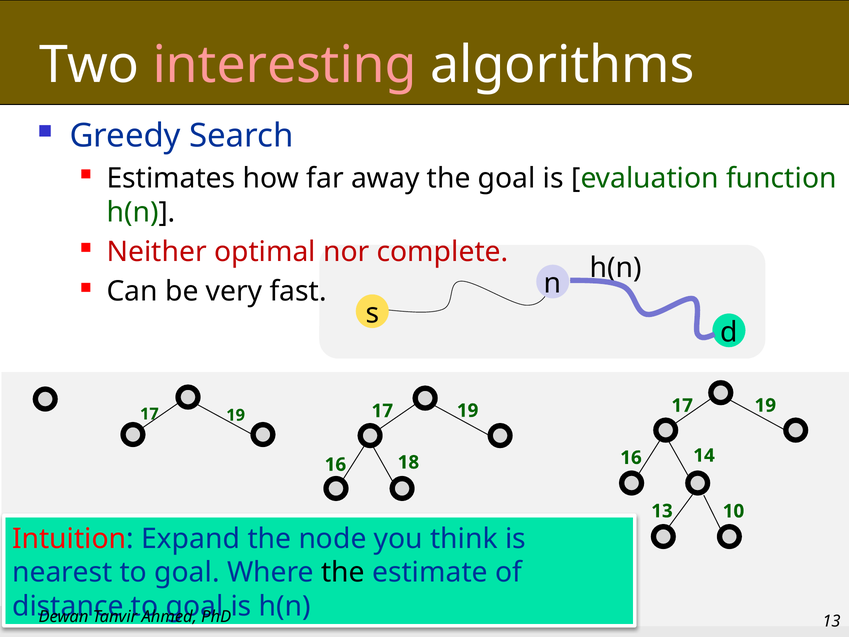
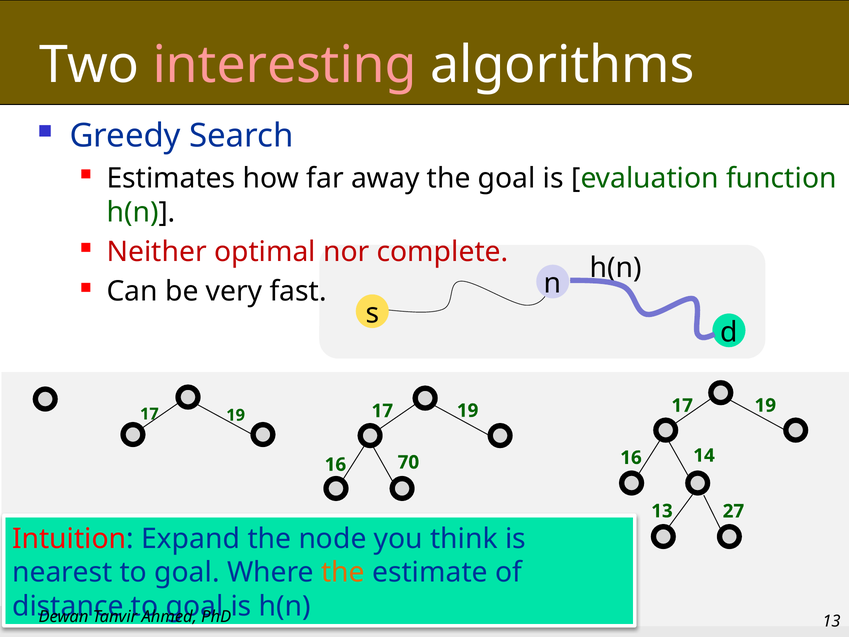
18: 18 -> 70
10: 10 -> 27
the at (343, 572) colour: black -> orange
